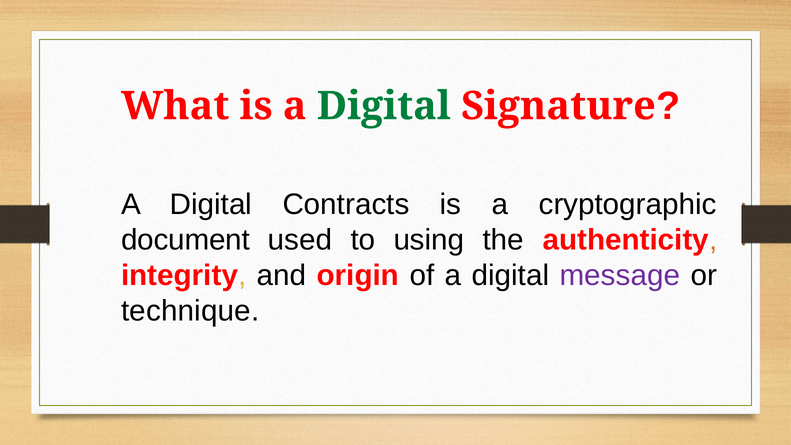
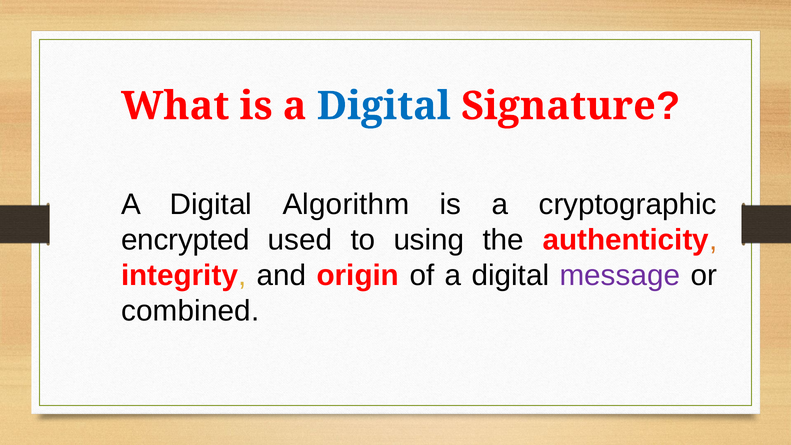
Digital at (384, 106) colour: green -> blue
Contracts: Contracts -> Algorithm
document: document -> encrypted
technique: technique -> combined
